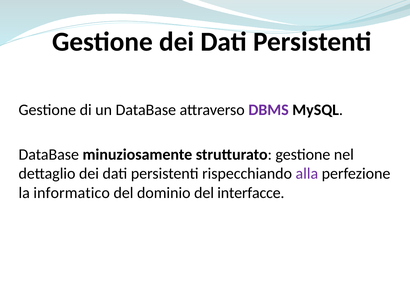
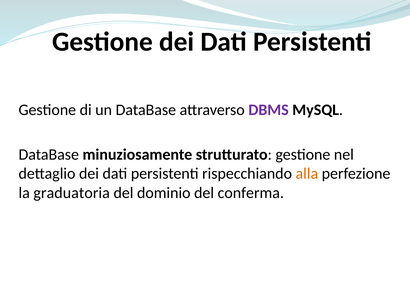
alla colour: purple -> orange
informatico: informatico -> graduatoria
interfacce: interfacce -> conferma
